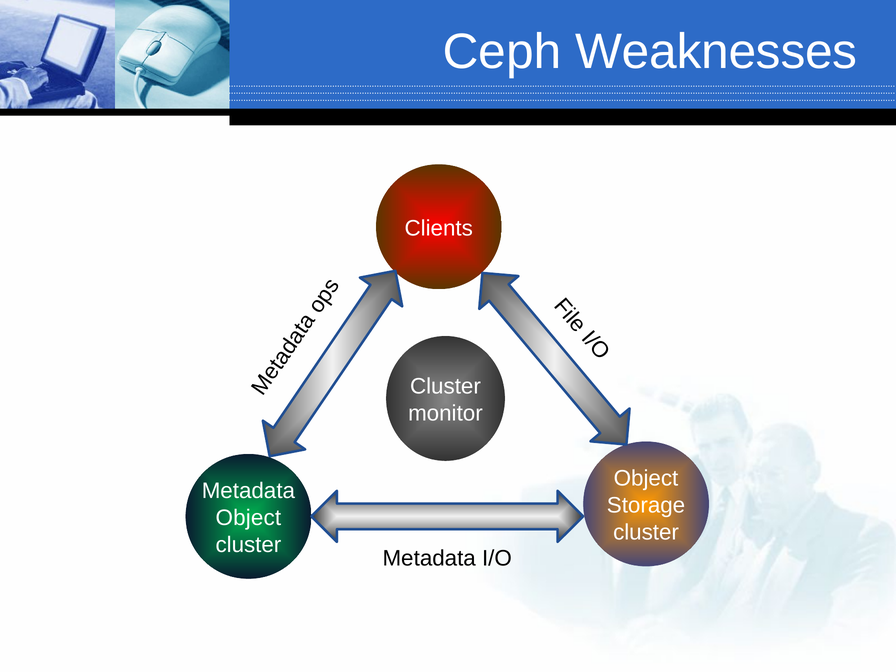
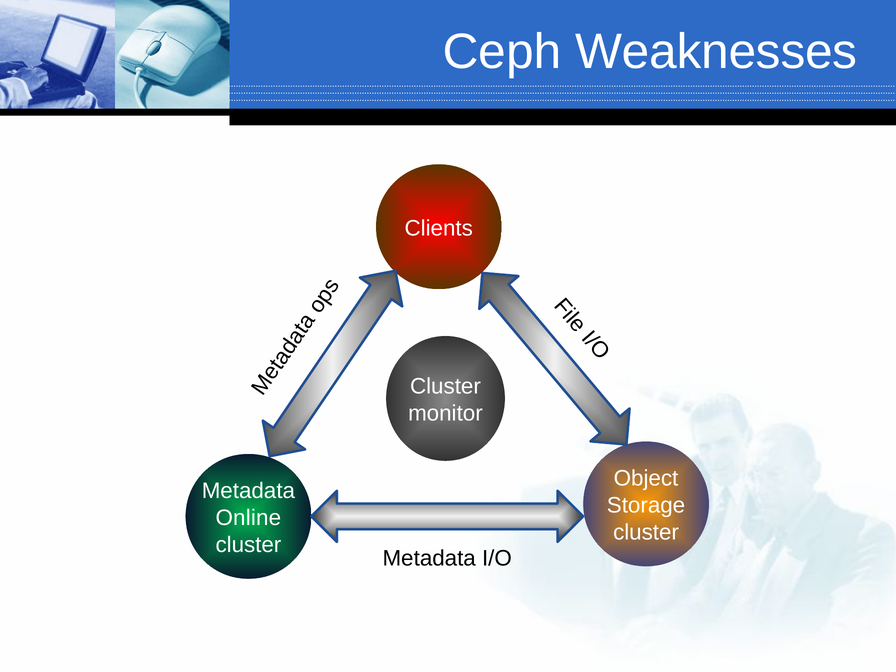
Object at (248, 518): Object -> Online
